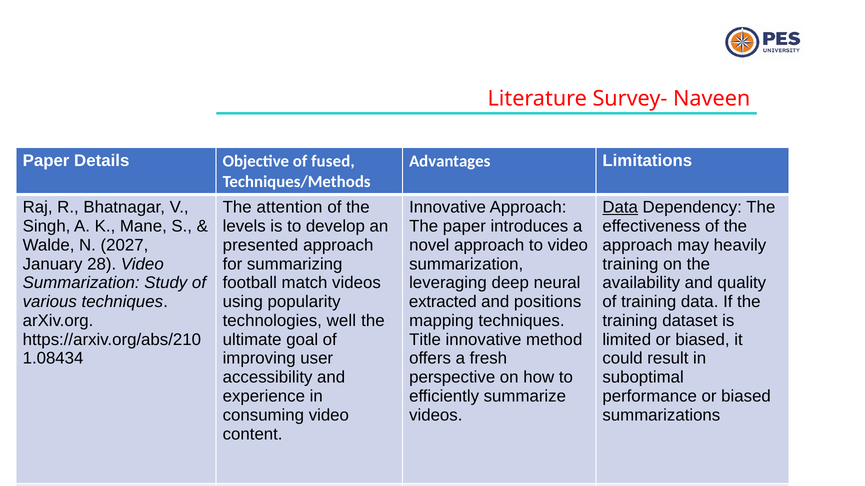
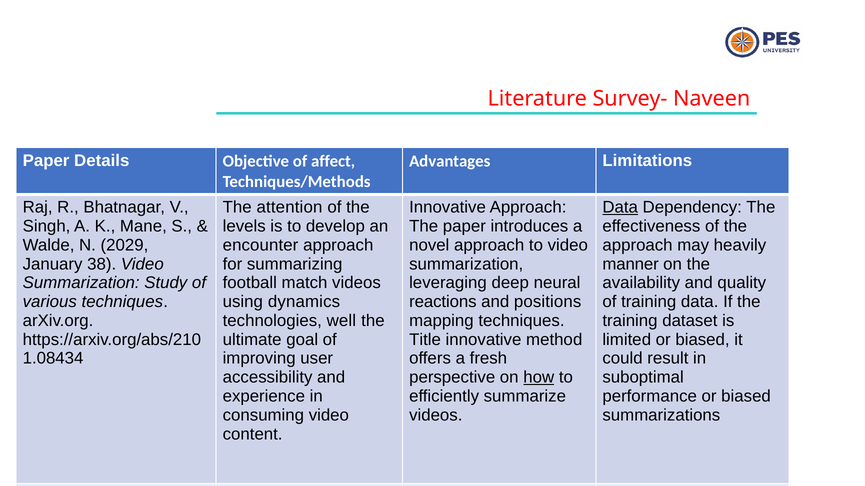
fused: fused -> affect
2027: 2027 -> 2029
presented: presented -> encounter
28: 28 -> 38
training at (630, 264): training -> manner
popularity: popularity -> dynamics
extracted: extracted -> reactions
how underline: none -> present
